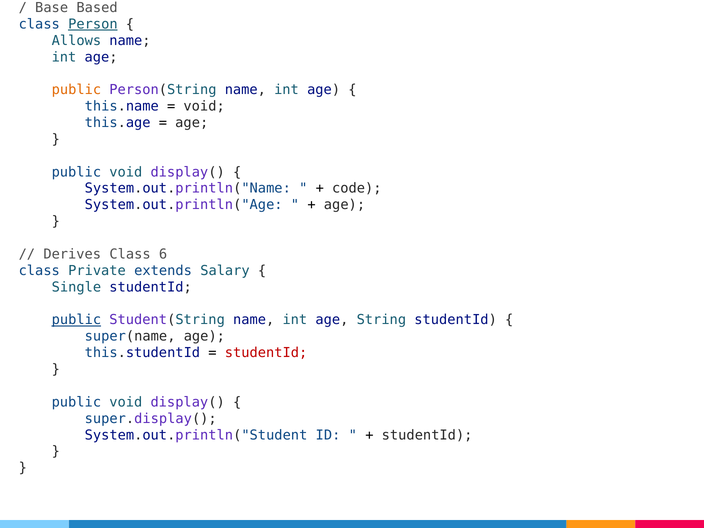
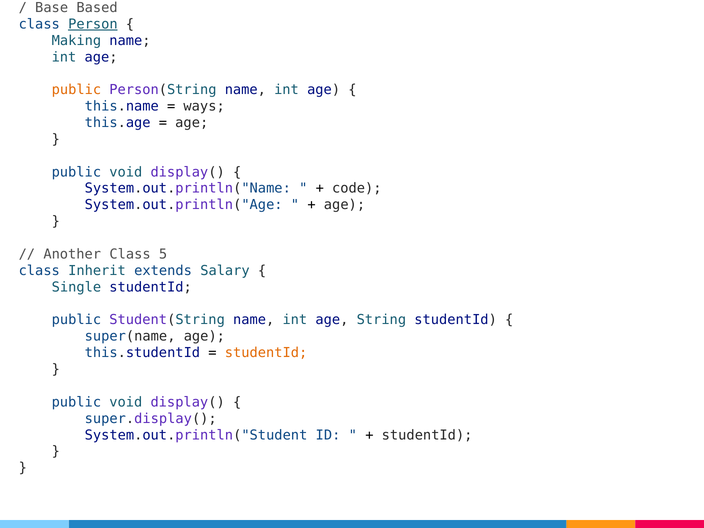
Allows: Allows -> Making
void at (204, 106): void -> ways
Derives: Derives -> Another
6: 6 -> 5
Private: Private -> Inherit
public at (76, 320) underline: present -> none
studentId at (266, 353) colour: red -> orange
